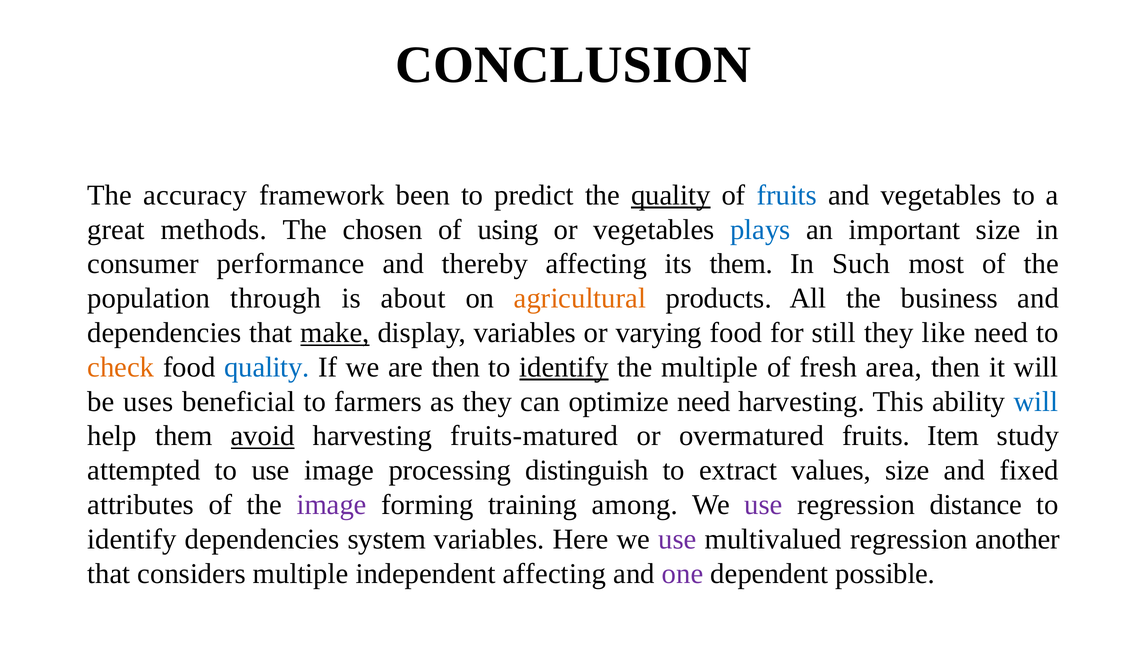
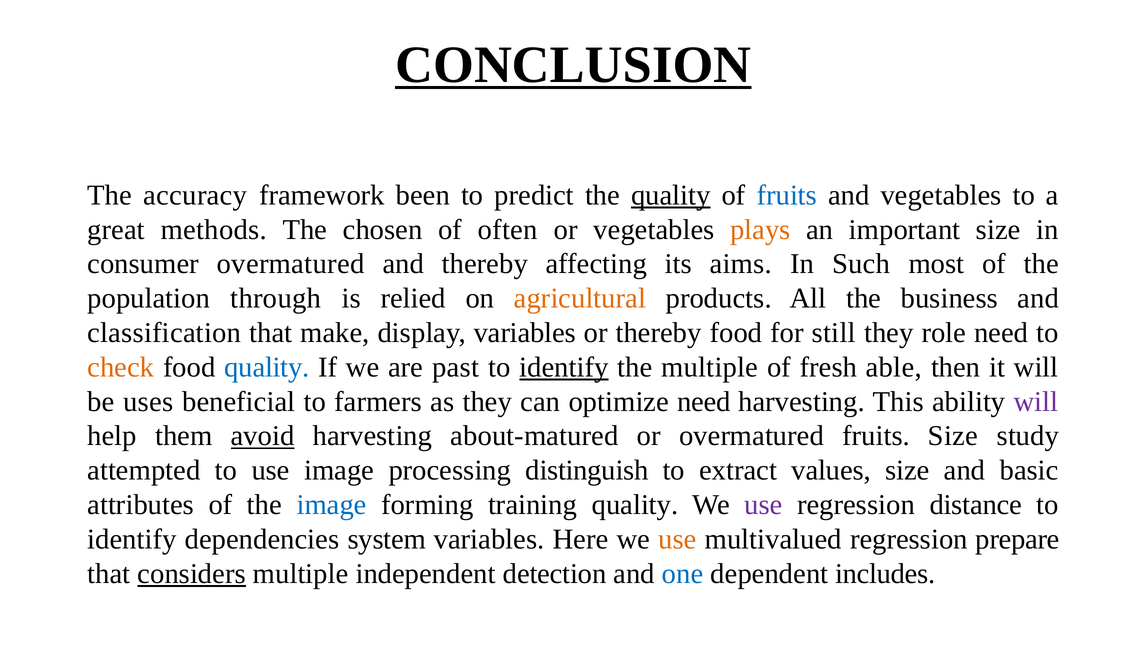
CONCLUSION underline: none -> present
using: using -> often
plays colour: blue -> orange
consumer performance: performance -> overmatured
its them: them -> aims
about: about -> relied
dependencies at (164, 333): dependencies -> classification
make underline: present -> none
or varying: varying -> thereby
like: like -> role
are then: then -> past
area: area -> able
will at (1036, 402) colour: blue -> purple
fruits-matured: fruits-matured -> about-matured
fruits Item: Item -> Size
fixed: fixed -> basic
image at (332, 505) colour: purple -> blue
training among: among -> quality
use at (677, 539) colour: purple -> orange
another: another -> prepare
considers underline: none -> present
independent affecting: affecting -> detection
one colour: purple -> blue
possible: possible -> includes
